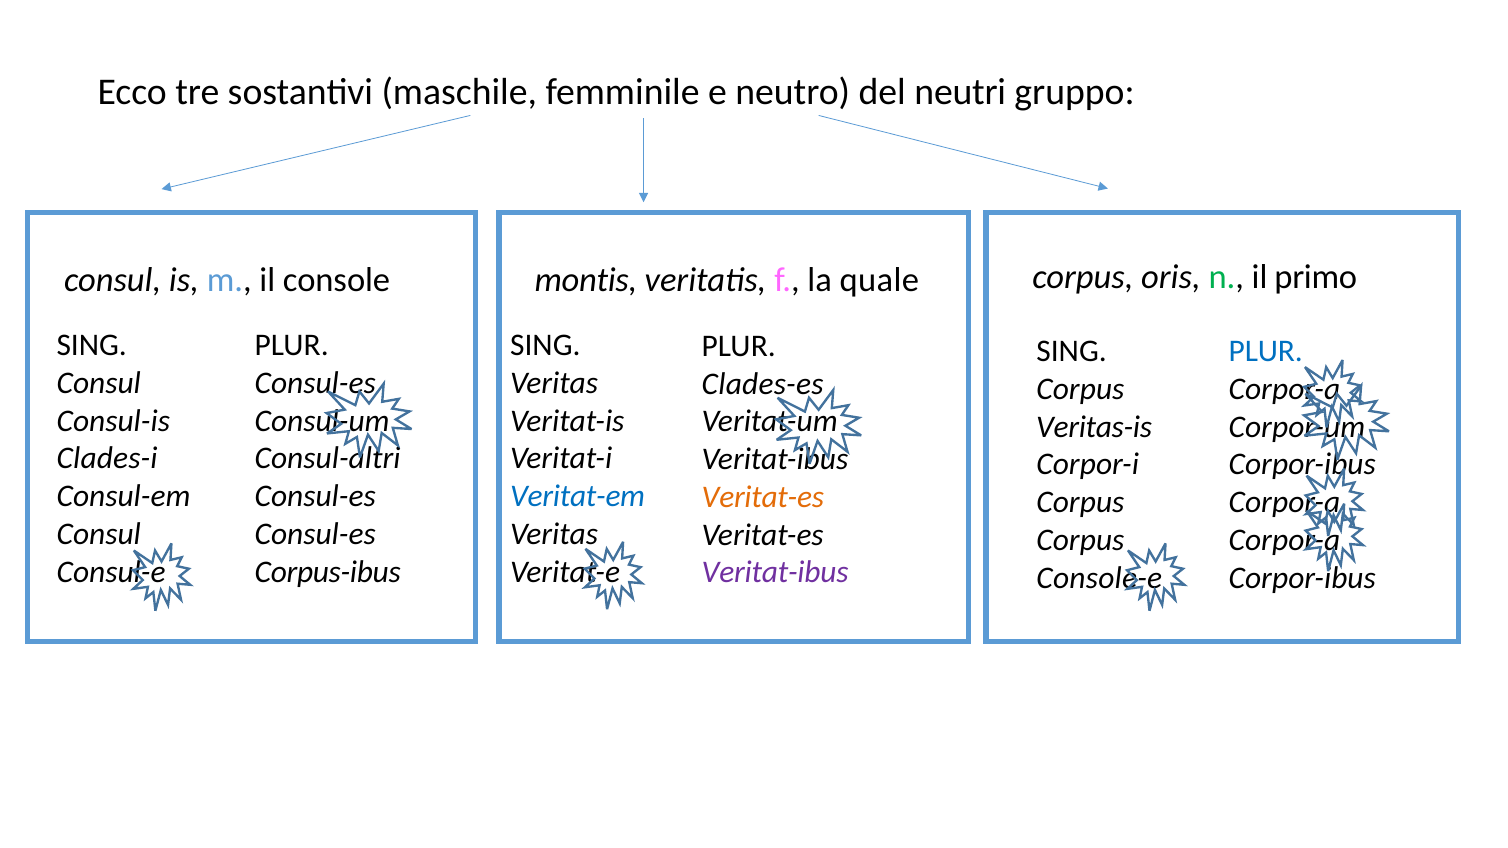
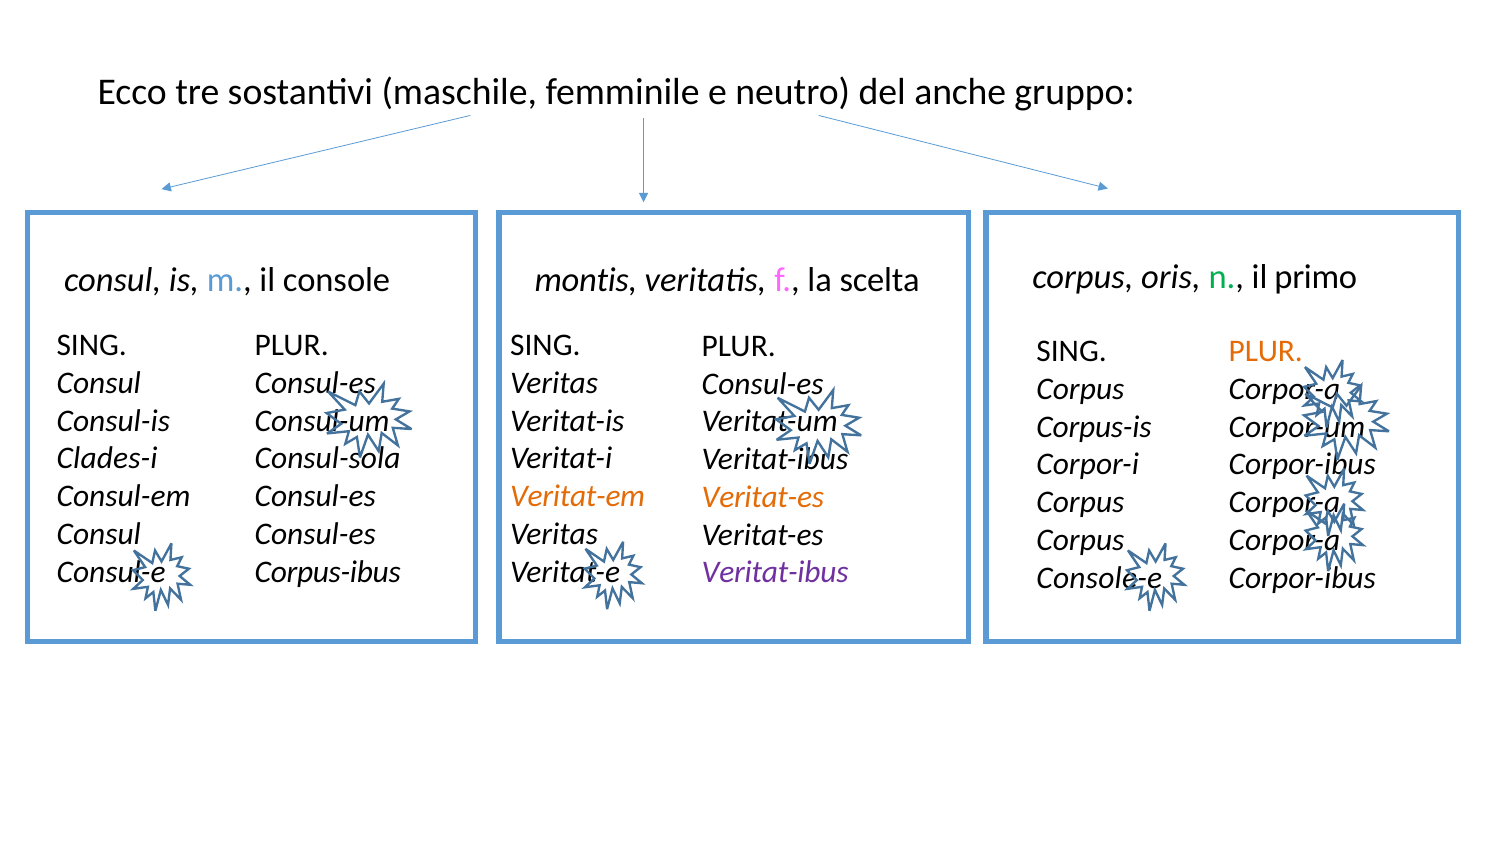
neutri: neutri -> anche
quale: quale -> scelta
PLUR at (1266, 352) colour: blue -> orange
Clades-es at (763, 384): Clades-es -> Consul-es
Veritas-is: Veritas-is -> Corpus-is
Consul-altri: Consul-altri -> Consul-sola
Veritat-em colour: blue -> orange
